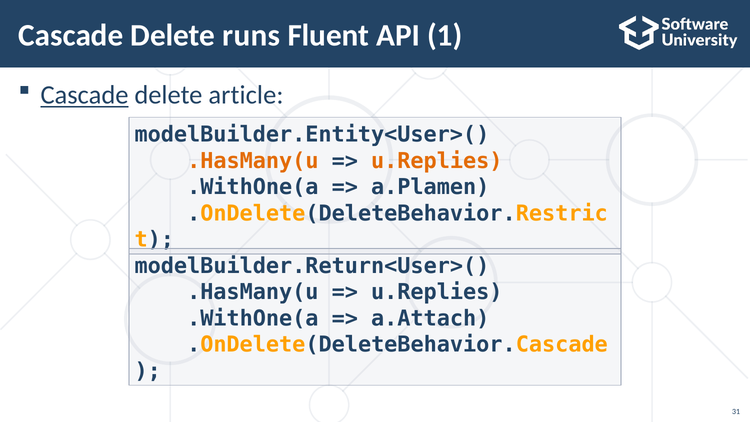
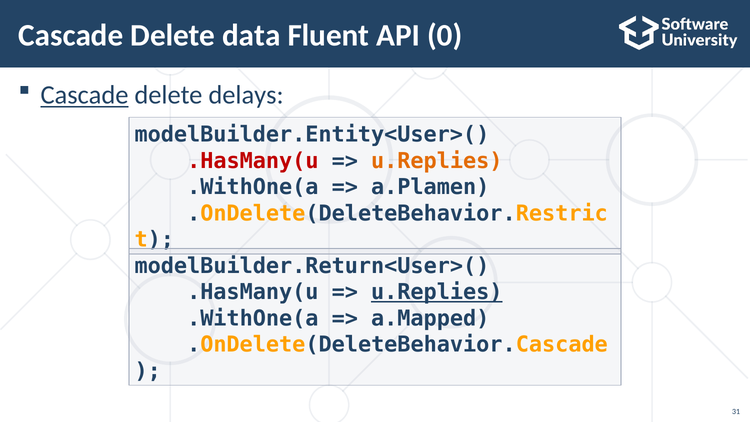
runs: runs -> data
1: 1 -> 0
article: article -> delays
.HasMany(u at (253, 161) colour: orange -> red
u.Replies at (437, 292) underline: none -> present
a.Attach: a.Attach -> a.Mapped
